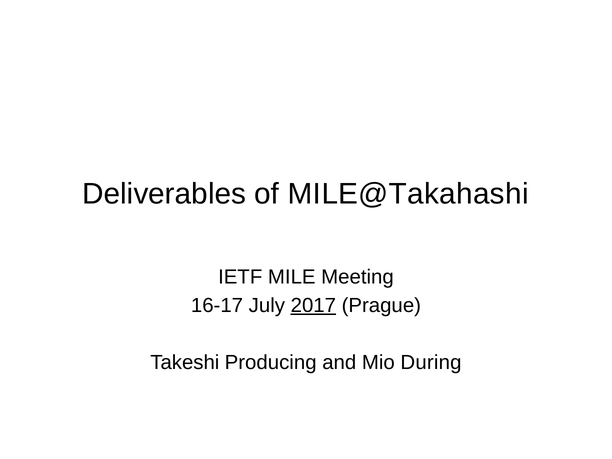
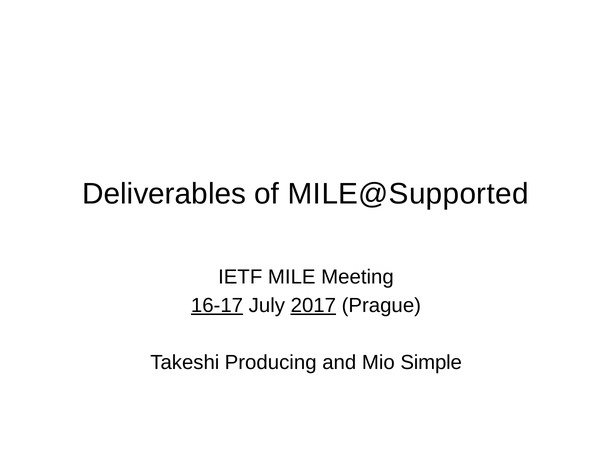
MILE@Takahashi: MILE@Takahashi -> MILE@Supported
16-17 underline: none -> present
During: During -> Simple
